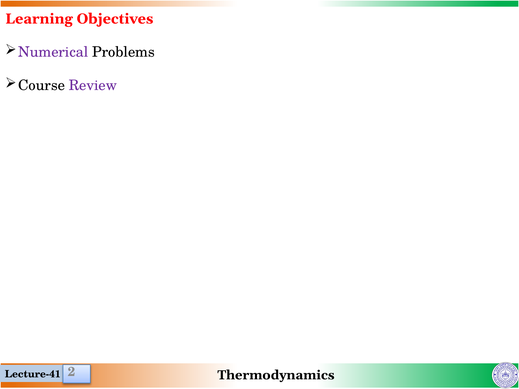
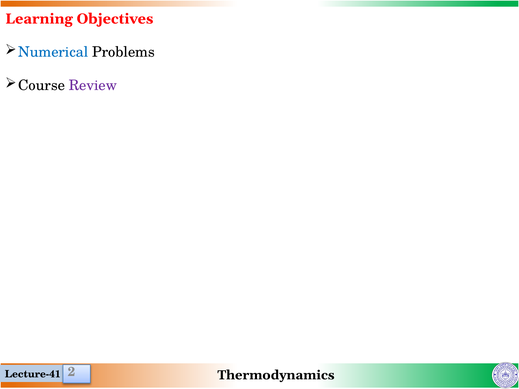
Numerical colour: purple -> blue
